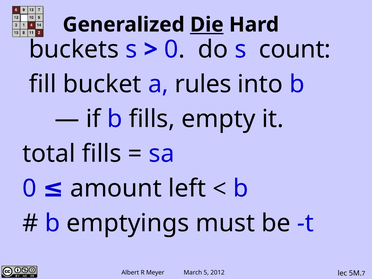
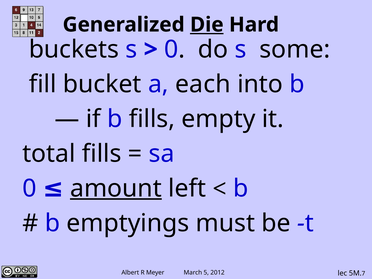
count: count -> some
rules: rules -> each
amount underline: none -> present
